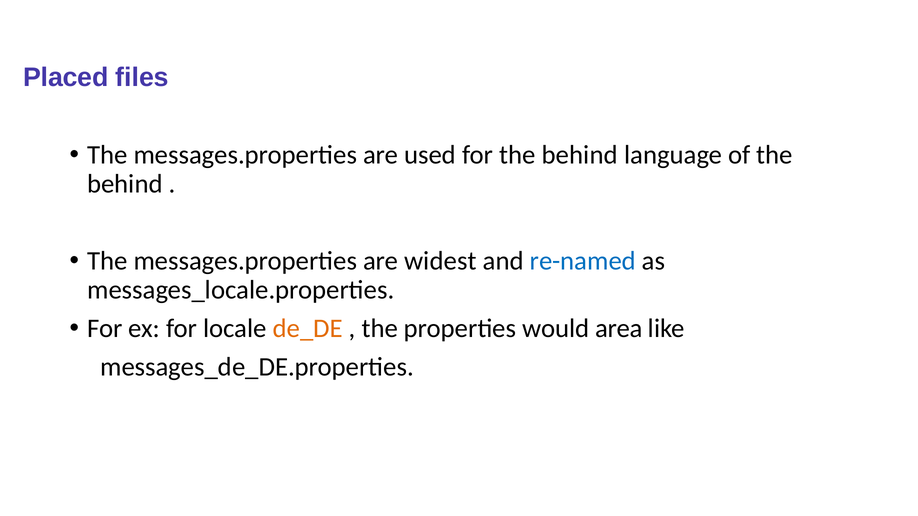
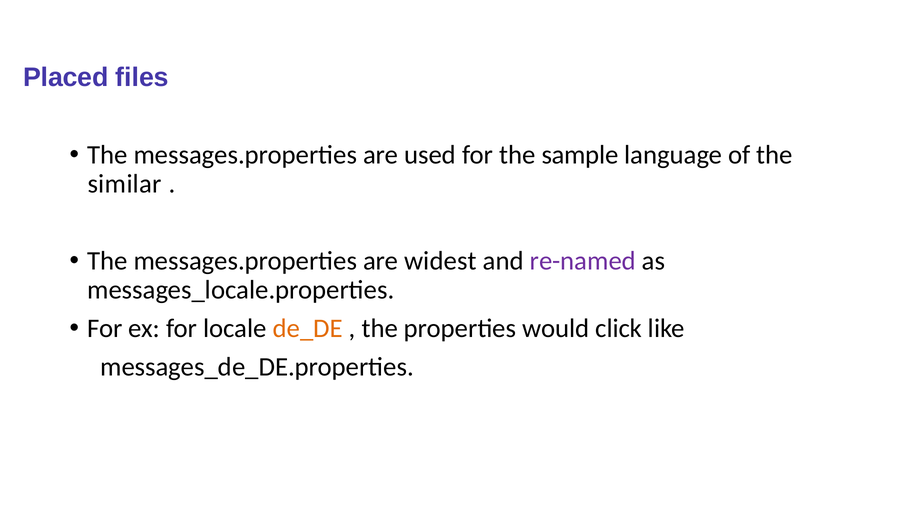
for the behind: behind -> sample
behind at (125, 184): behind -> similar
re-named colour: blue -> purple
area: area -> click
